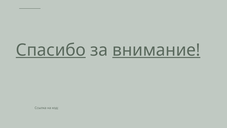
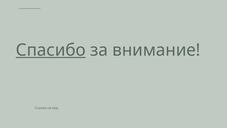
внимание underline: present -> none
